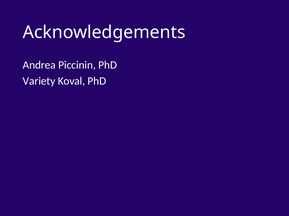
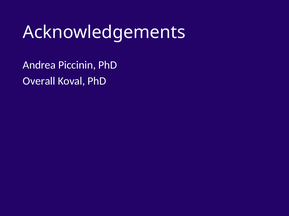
Variety: Variety -> Overall
